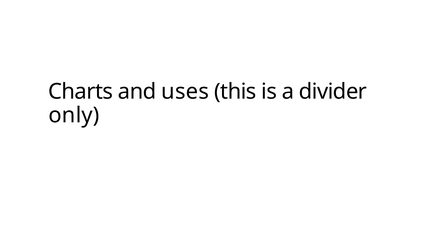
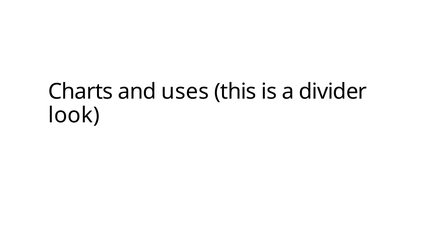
only: only -> look
